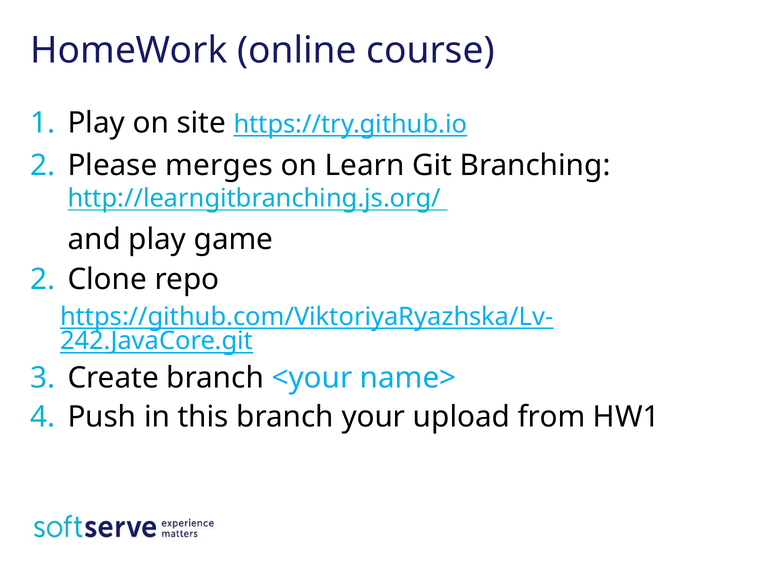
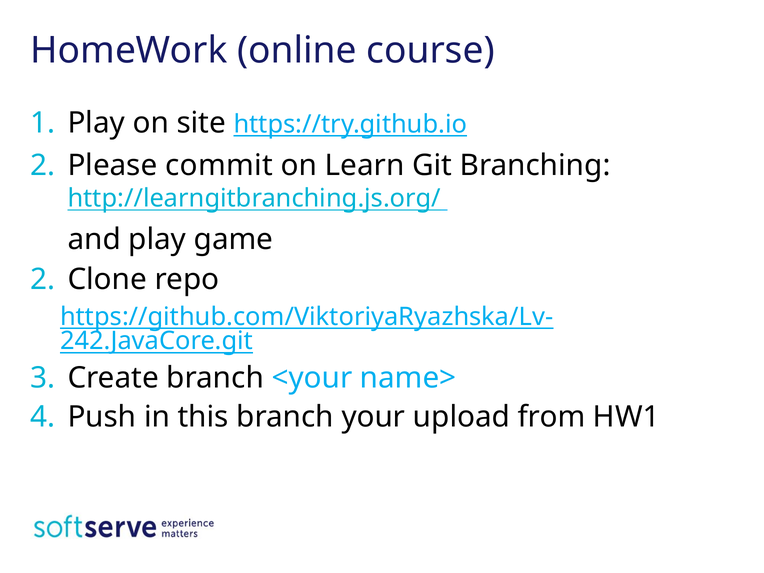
merges: merges -> commit
